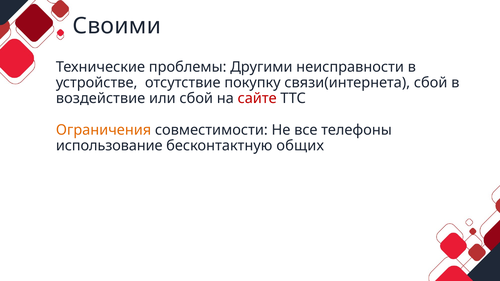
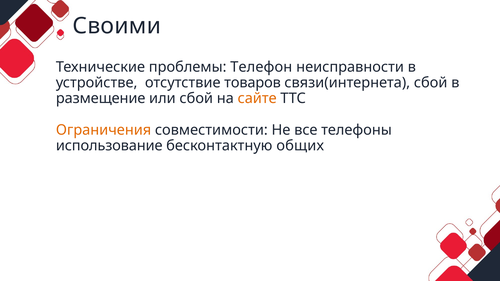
Другими: Другими -> Телефон
покупку: покупку -> товаров
воздействие: воздействие -> размещение
сайте colour: red -> orange
